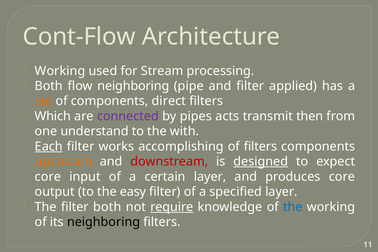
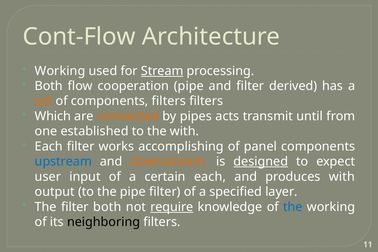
Stream underline: none -> present
flow neighboring: neighboring -> cooperation
applied: applied -> derived
components direct: direct -> filters
connected colour: purple -> orange
then: then -> until
understand: understand -> established
Each at (49, 146) underline: present -> none
of filters: filters -> panel
upstream colour: orange -> blue
downstream colour: red -> orange
core at (48, 177): core -> user
certain layer: layer -> each
produces core: core -> with
the easy: easy -> pipe
